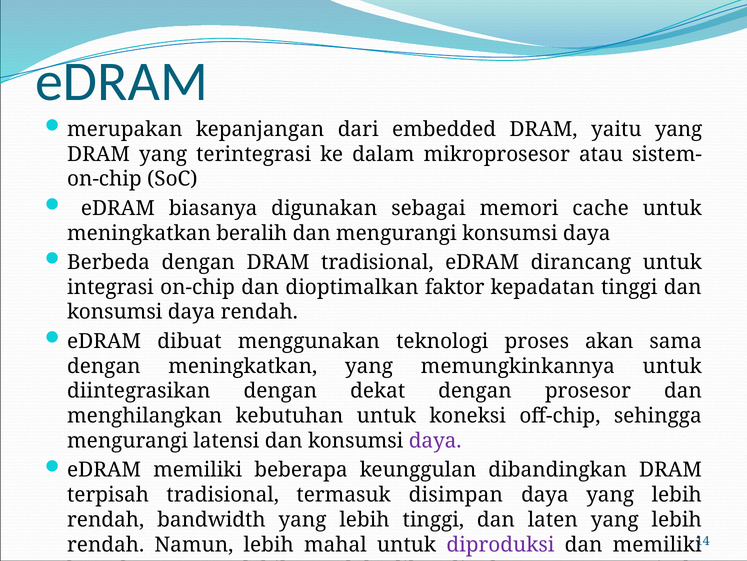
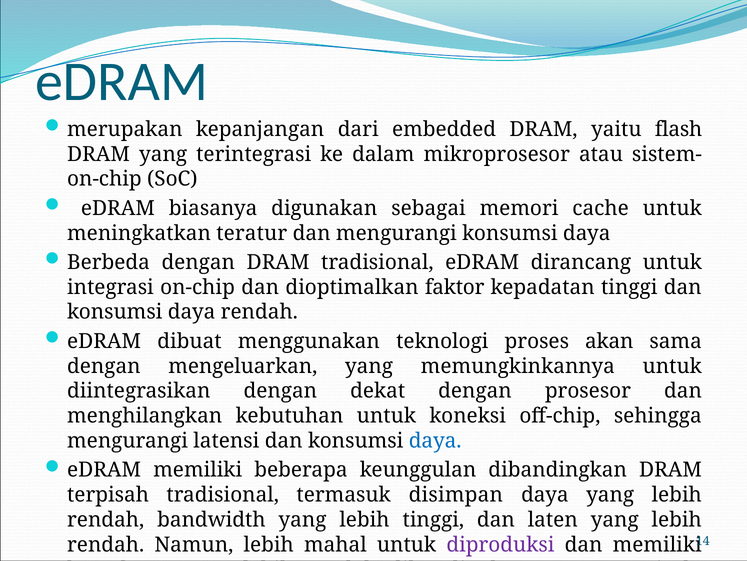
yaitu yang: yang -> flash
beralih: beralih -> teratur
dengan meningkatkan: meningkatkan -> mengeluarkan
daya at (435, 440) colour: purple -> blue
